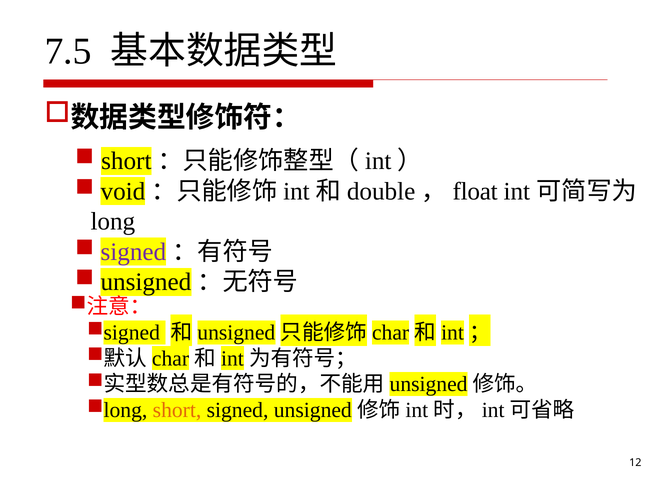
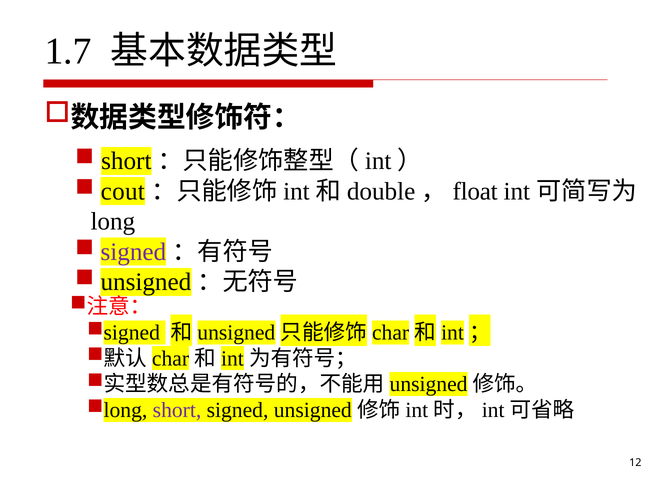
7.5: 7.5 -> 1.7
void: void -> cout
short at (177, 410) colour: orange -> purple
